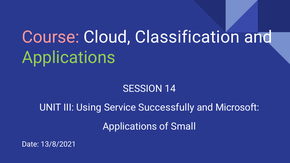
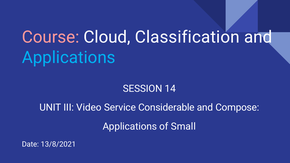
Applications at (69, 58) colour: light green -> light blue
Using: Using -> Video
Successfully: Successfully -> Considerable
Microsoft: Microsoft -> Compose
